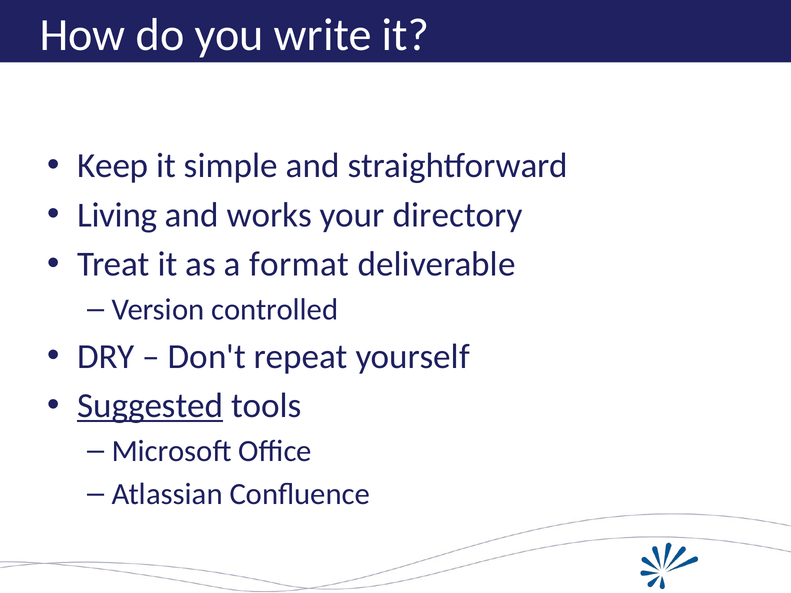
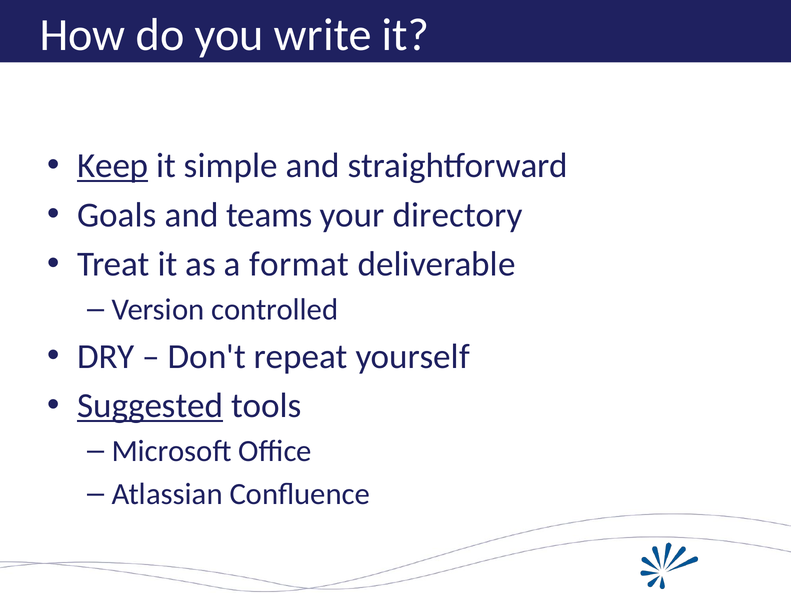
Keep underline: none -> present
Living: Living -> Goals
works: works -> teams
